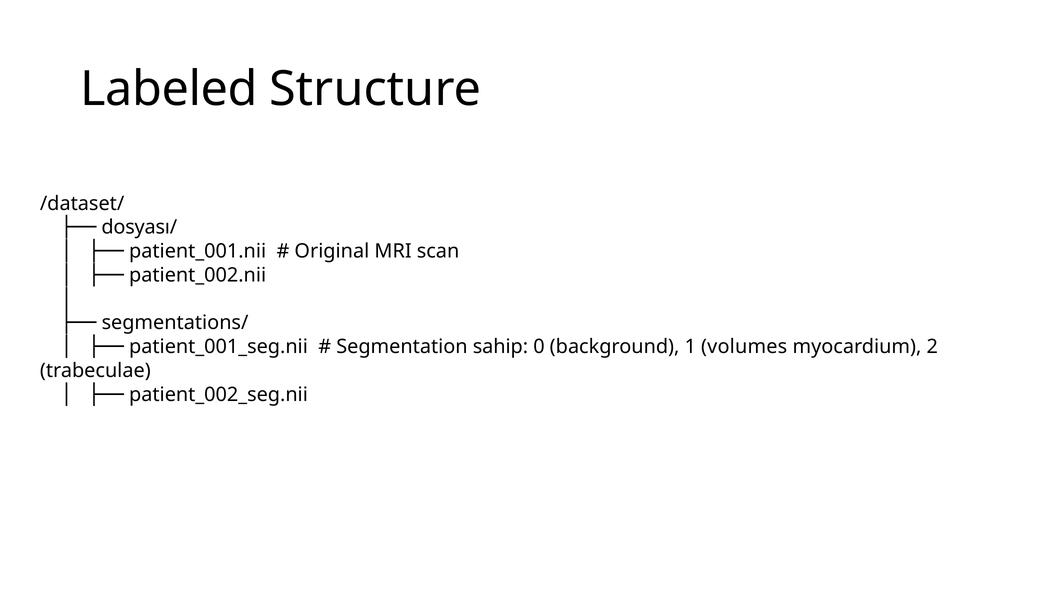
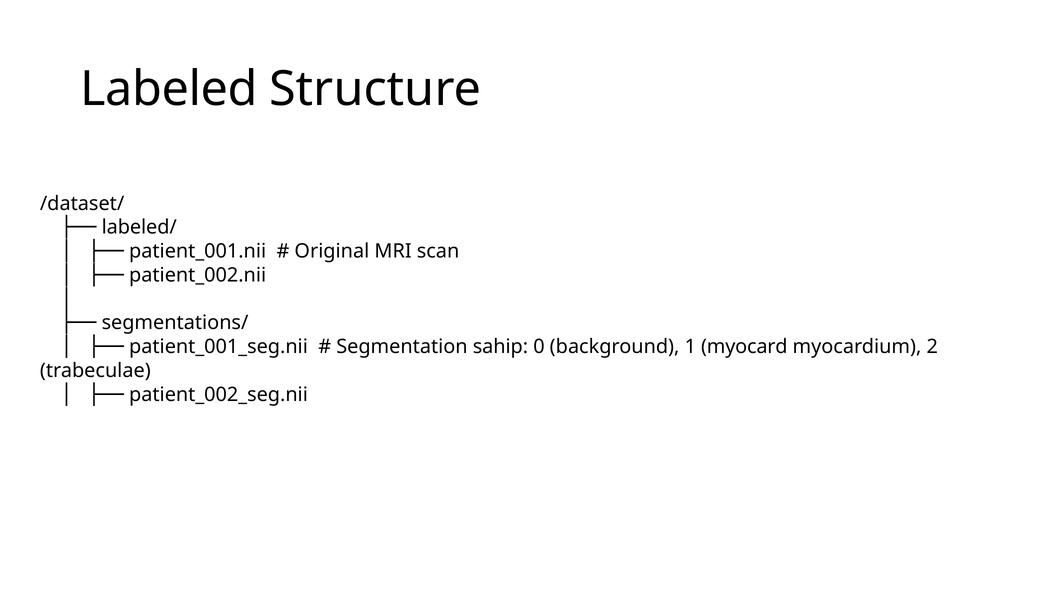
dosyası/: dosyası/ -> labeled/
volumes: volumes -> myocard
